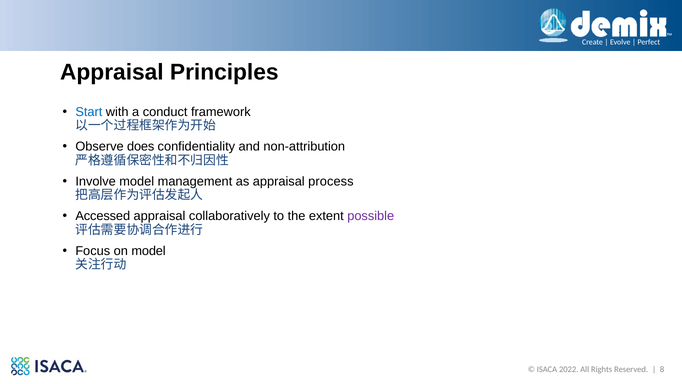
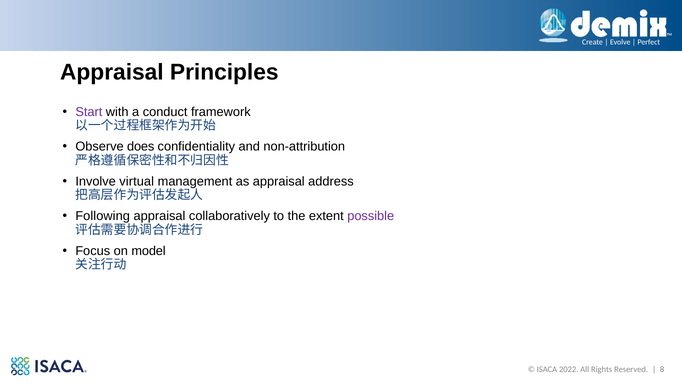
Start colour: blue -> purple
Involve model: model -> virtual
process: process -> address
Accessed: Accessed -> Following
